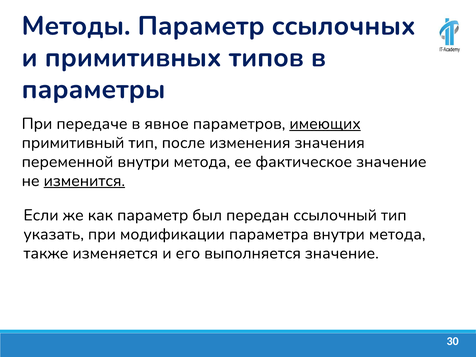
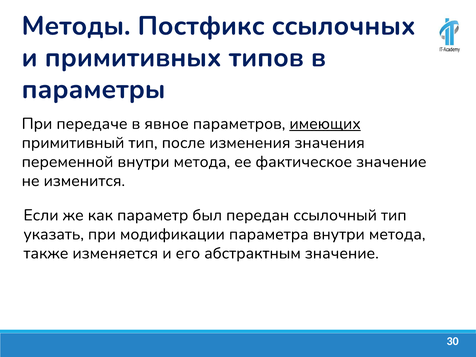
Методы Параметр: Параметр -> Постфикс
изменится underline: present -> none
выполняется: выполняется -> абстрактным
